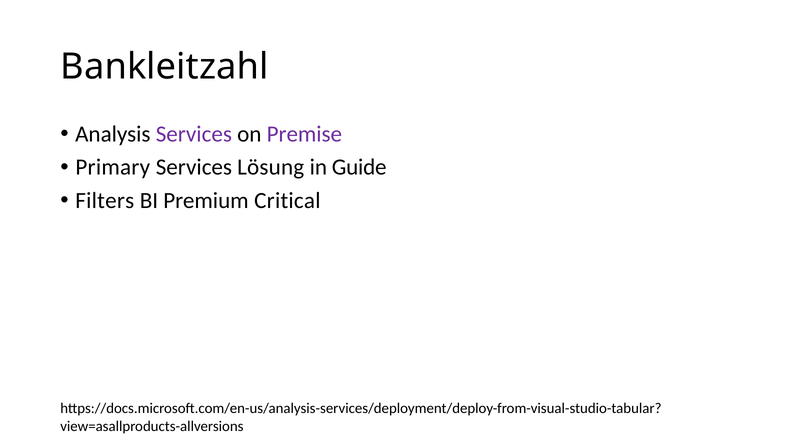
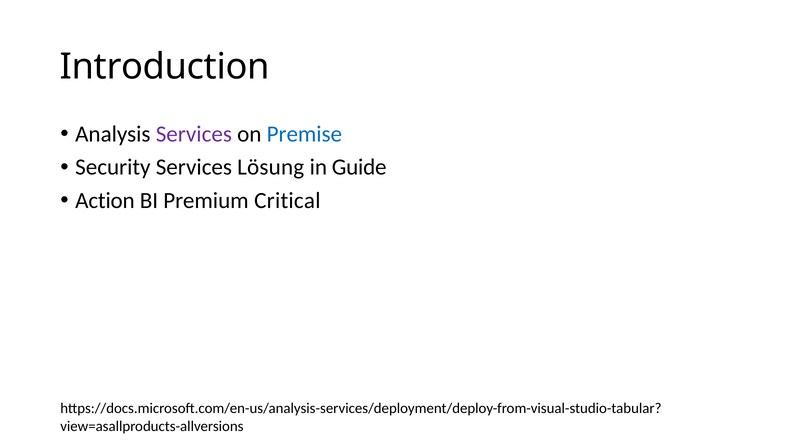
Bankleitzahl: Bankleitzahl -> Introduction
Premise colour: purple -> blue
Primary: Primary -> Security
Filters: Filters -> Action
